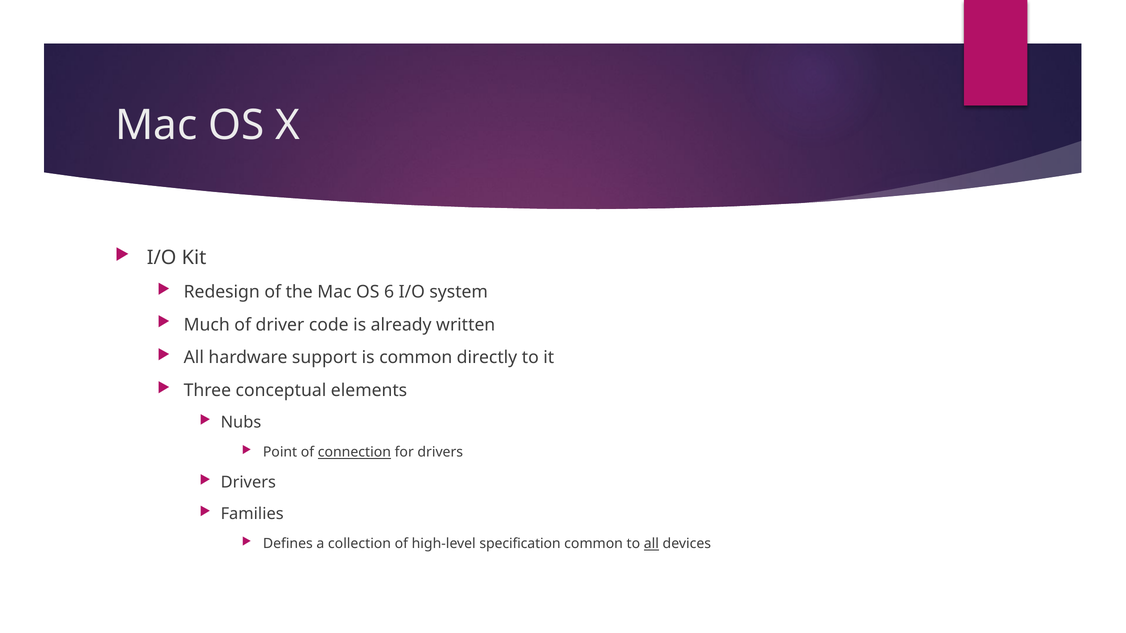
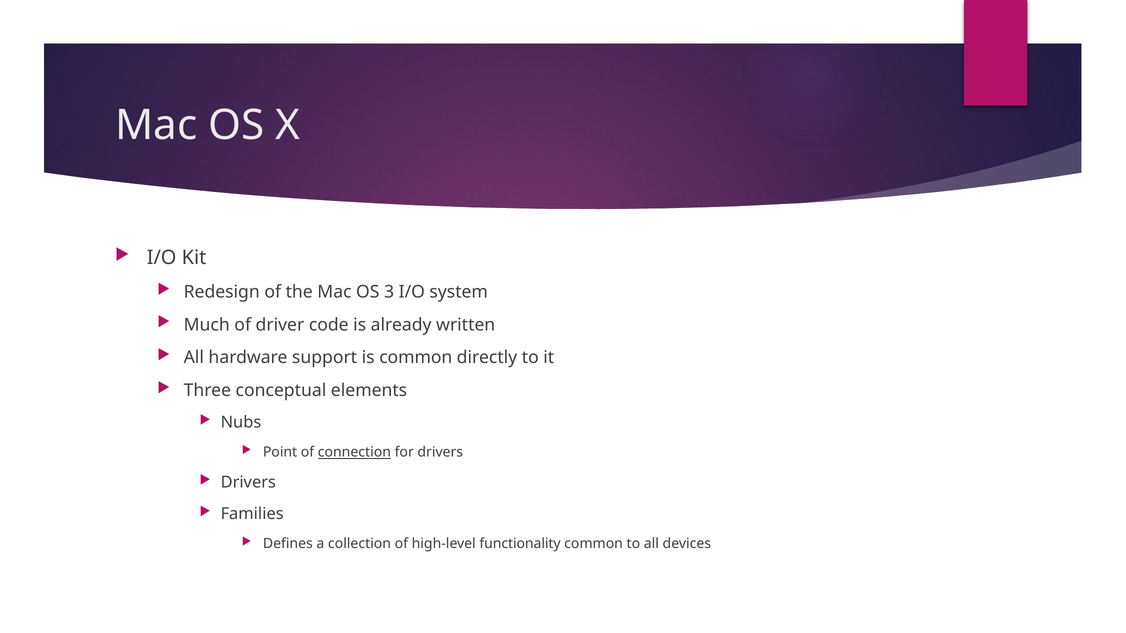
6: 6 -> 3
specification: specification -> functionality
all at (651, 544) underline: present -> none
